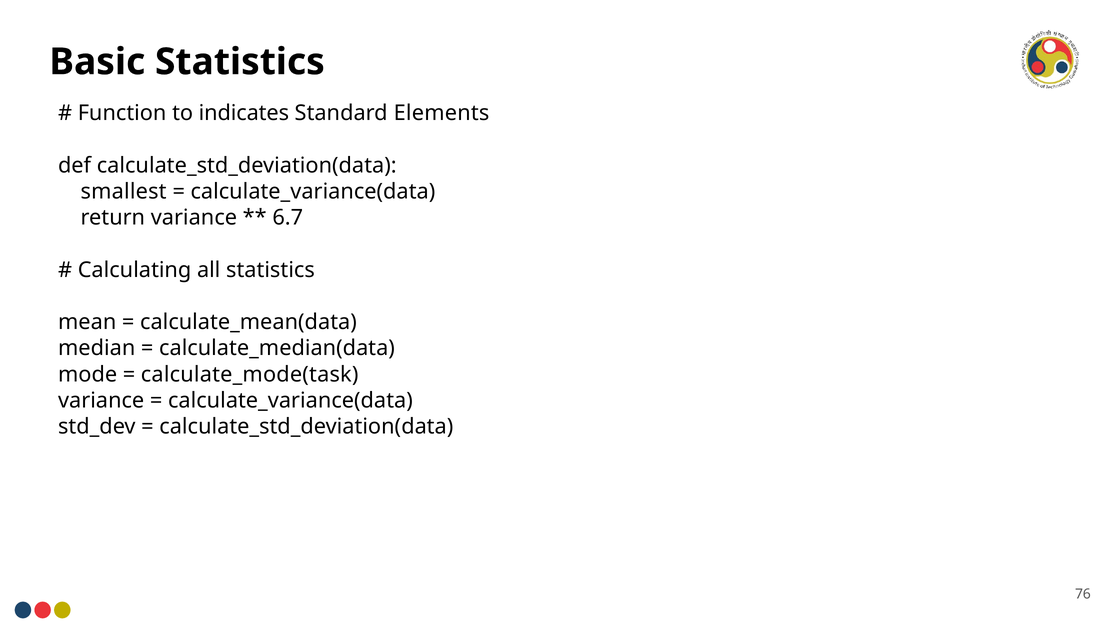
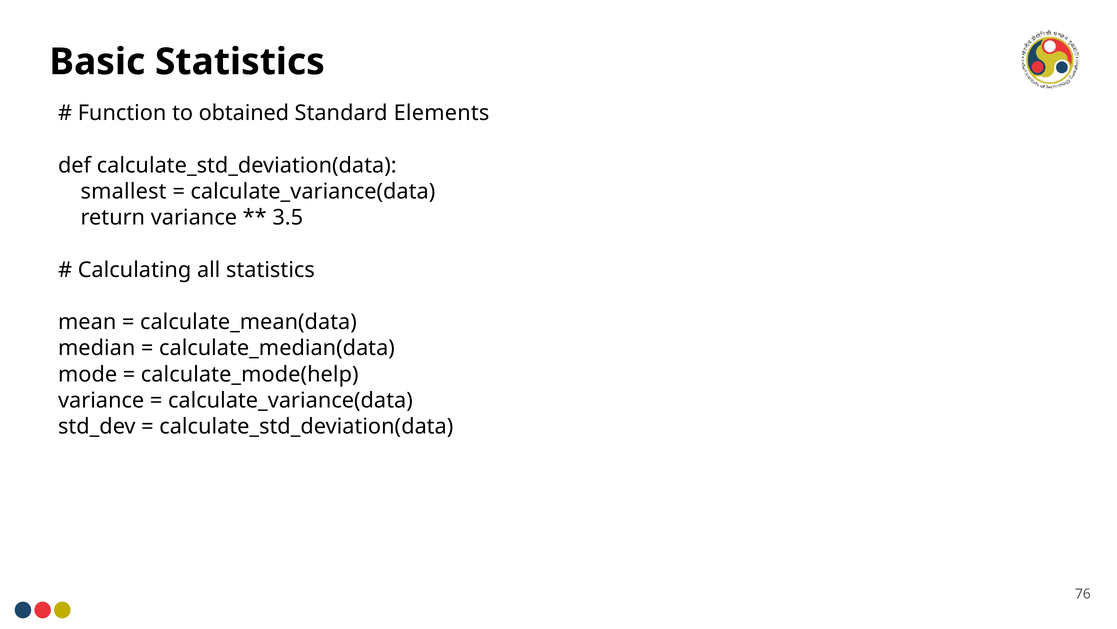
indicates: indicates -> obtained
6.7: 6.7 -> 3.5
calculate_mode(task: calculate_mode(task -> calculate_mode(help
